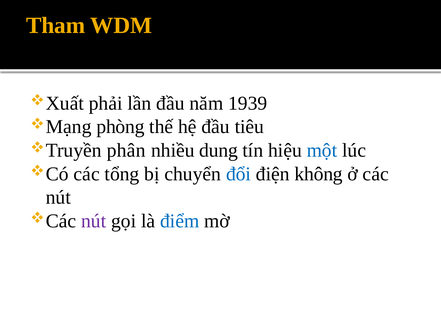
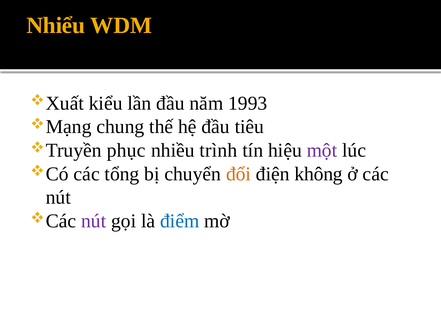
Tham: Tham -> Nhiểu
phải: phải -> kiểu
1939: 1939 -> 1993
phòng: phòng -> chung
phân: phân -> phục
dung: dung -> trình
một colour: blue -> purple
đổi colour: blue -> orange
